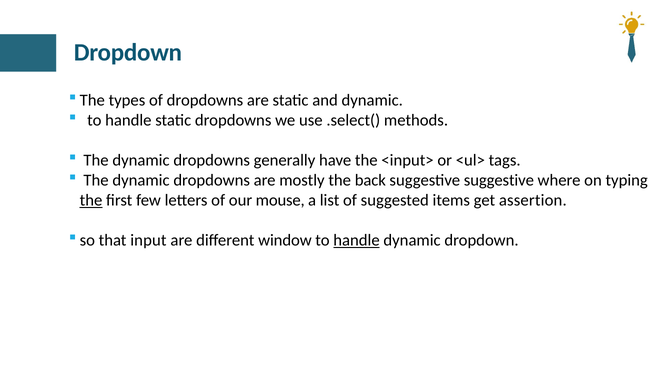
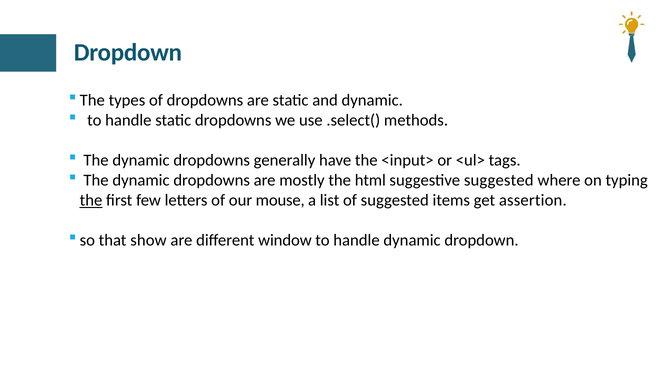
back: back -> html
suggestive suggestive: suggestive -> suggested
input: input -> show
handle at (357, 240) underline: present -> none
